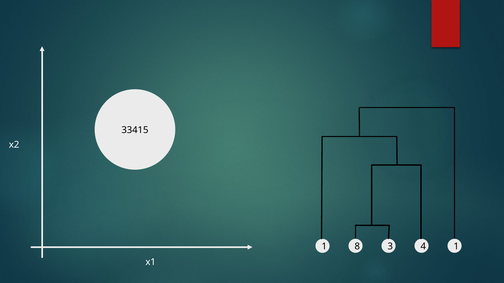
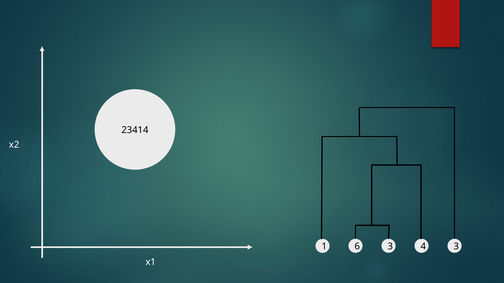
33415: 33415 -> 23414
8: 8 -> 6
4 1: 1 -> 3
